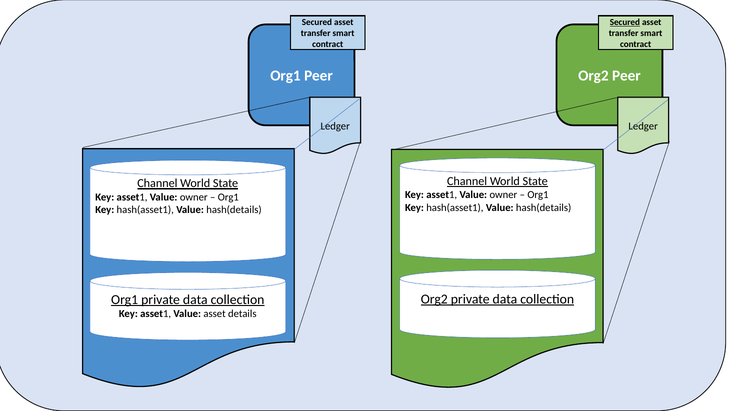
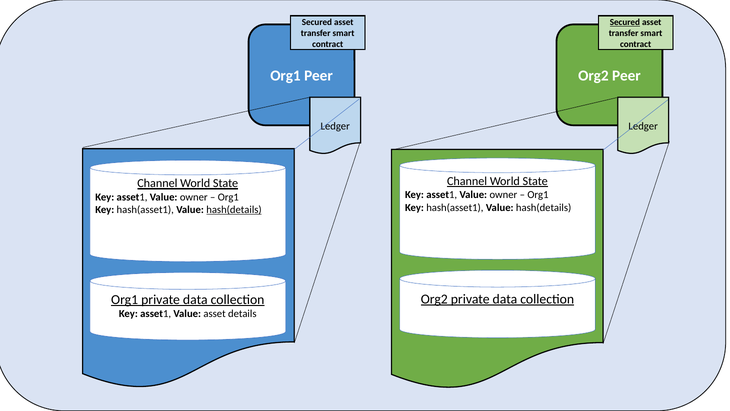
hash(details at (234, 210) underline: none -> present
